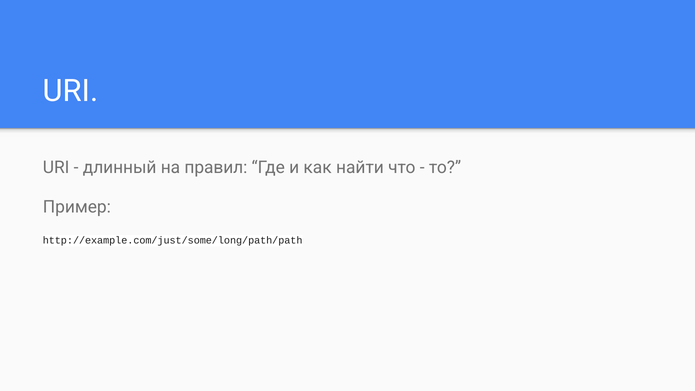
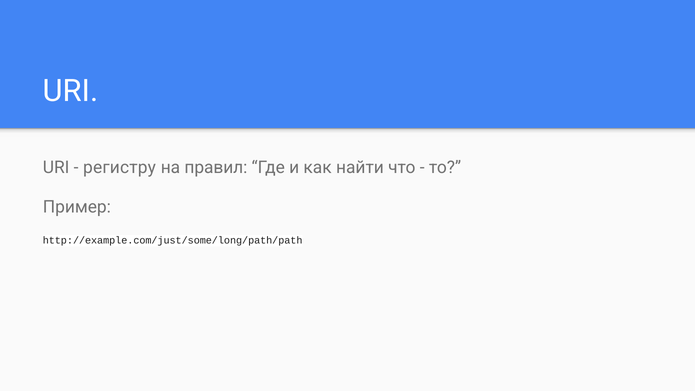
длинный: длинный -> регистру
